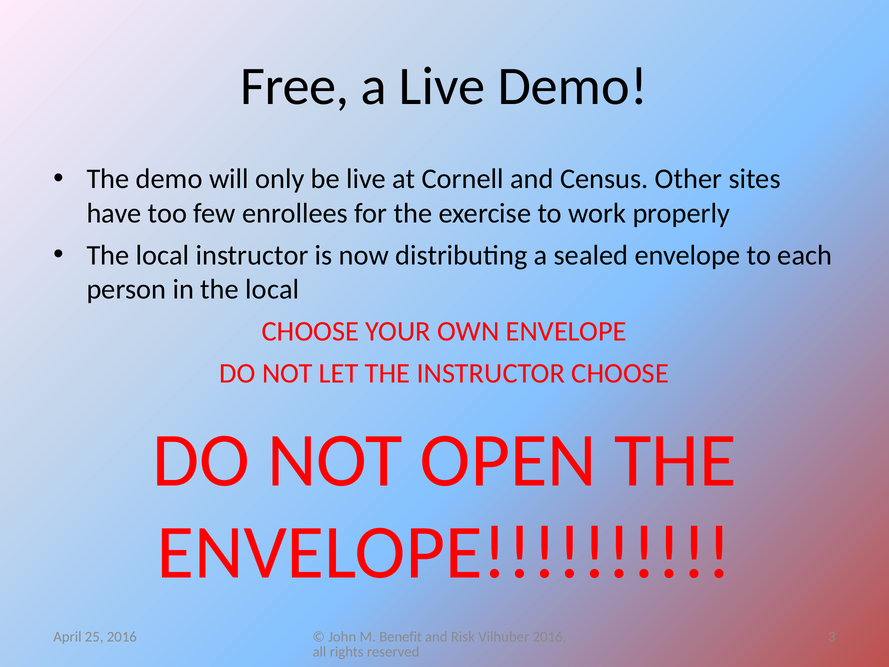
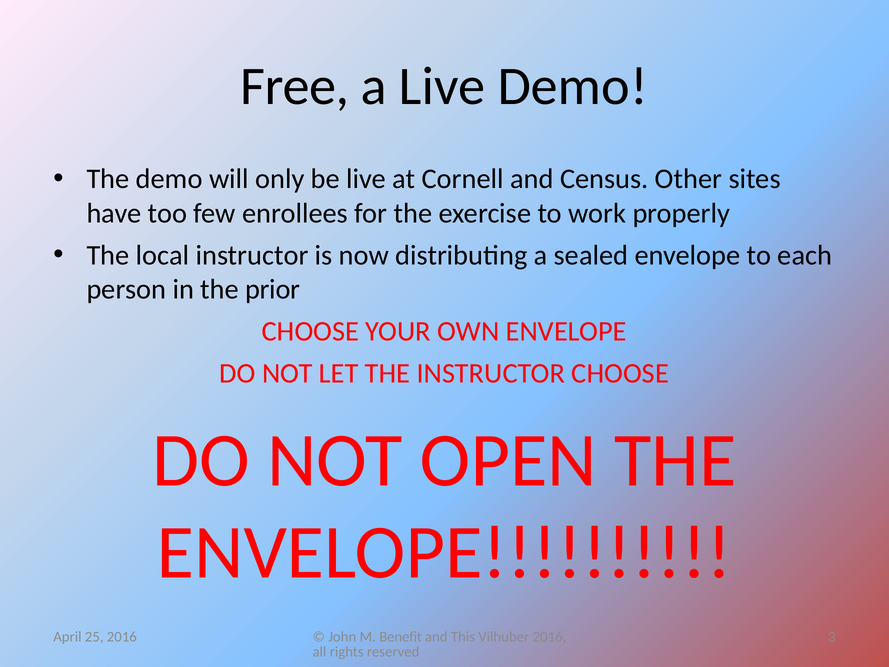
in the local: local -> prior
Risk: Risk -> This
